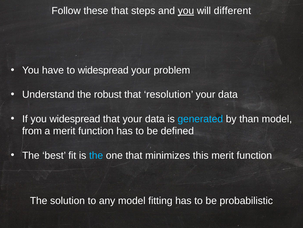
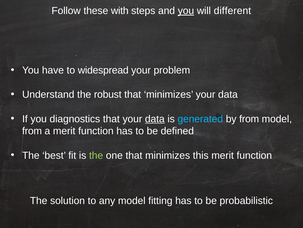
these that: that -> with
resolution at (169, 94): resolution -> minimizes
you widespread: widespread -> diagnostics
data at (155, 119) underline: none -> present
by than: than -> from
the at (96, 155) colour: light blue -> light green
